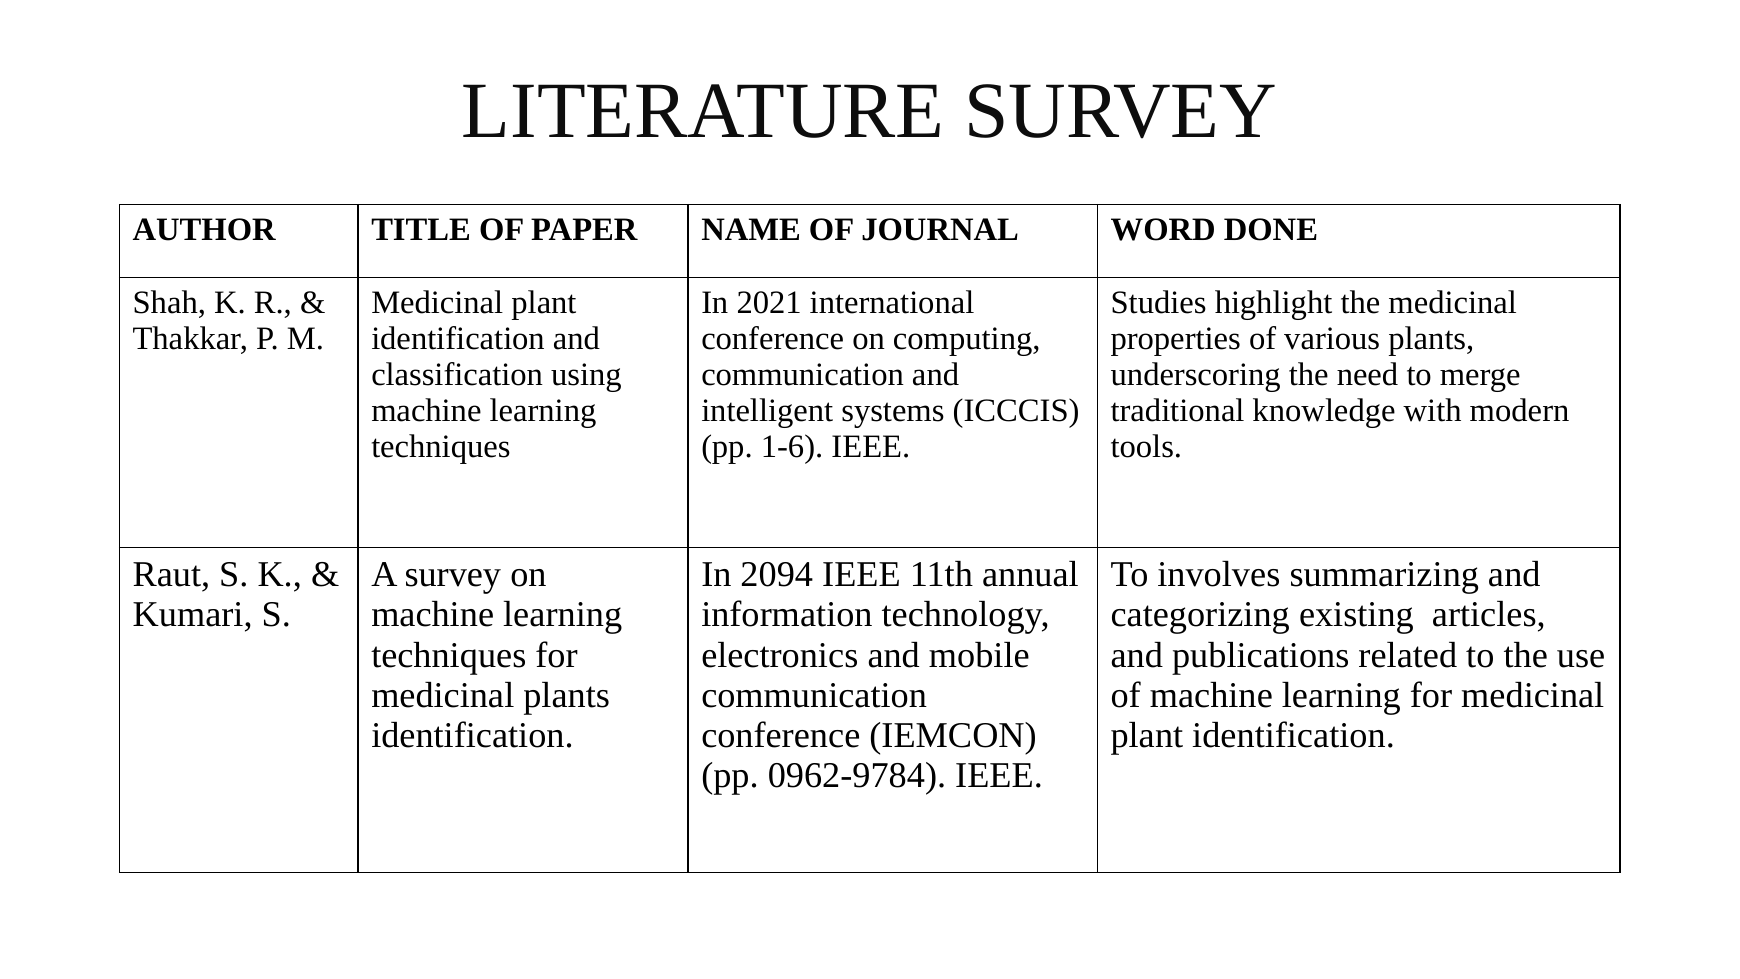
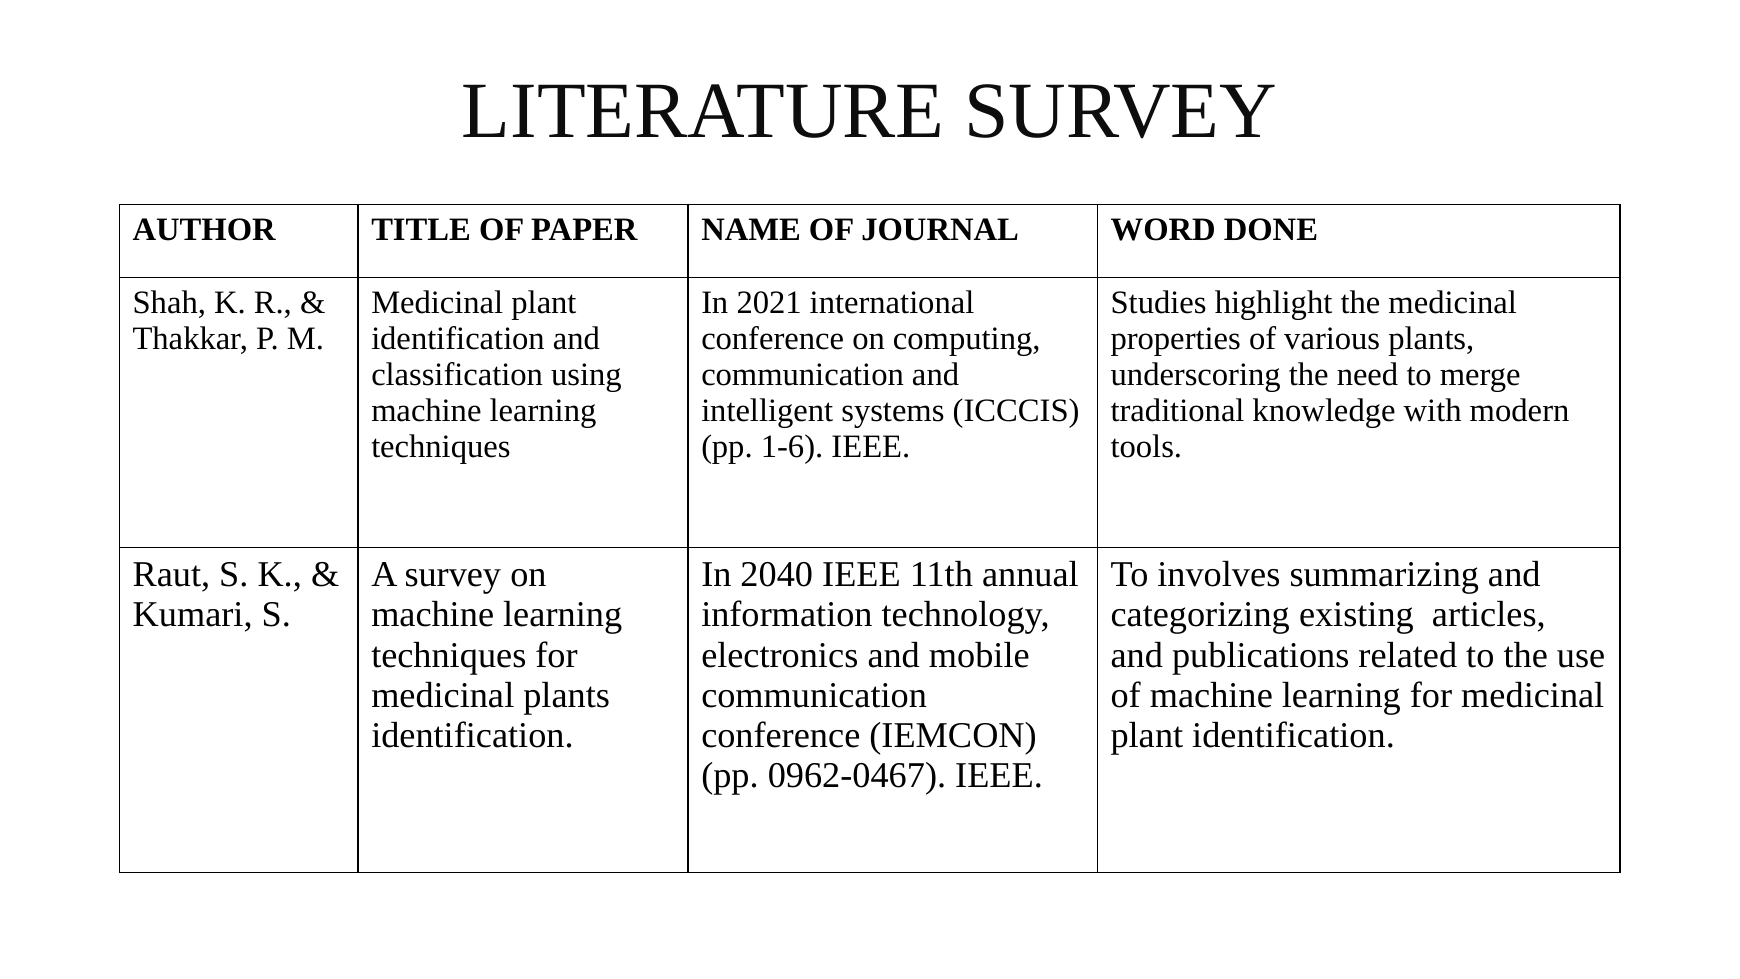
2094: 2094 -> 2040
0962-9784: 0962-9784 -> 0962-0467
